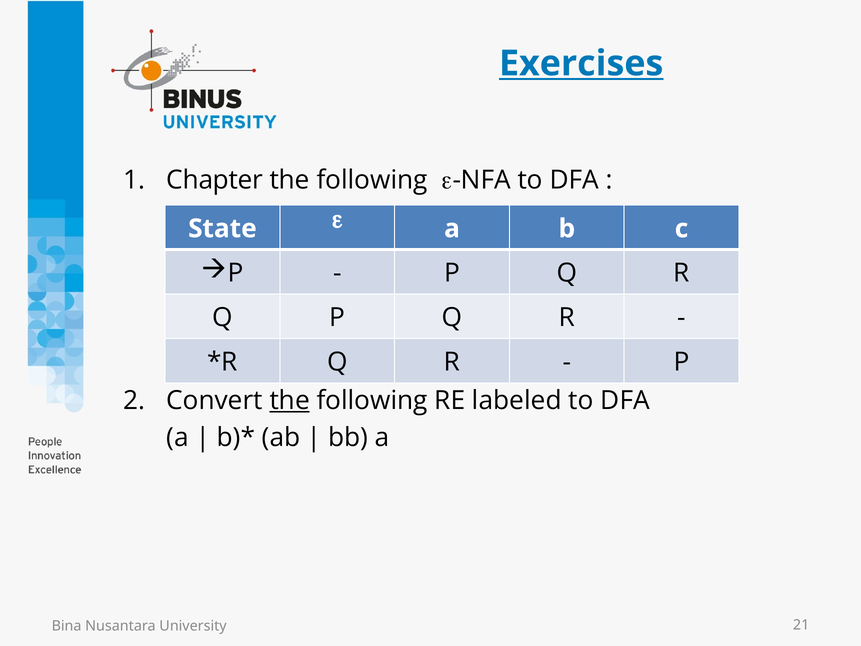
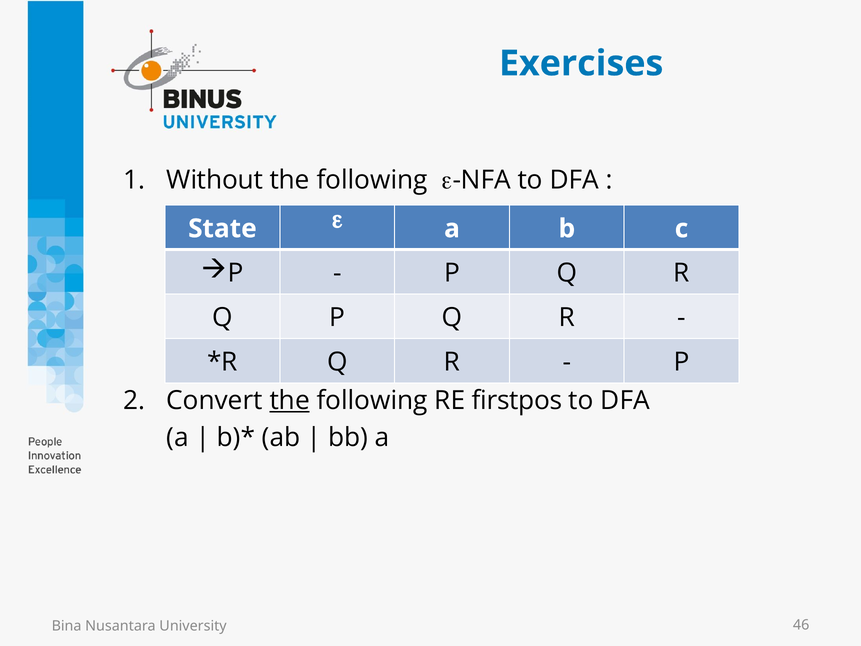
Exercises underline: present -> none
Chapter: Chapter -> Without
labeled: labeled -> firstpos
21: 21 -> 46
